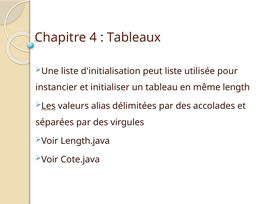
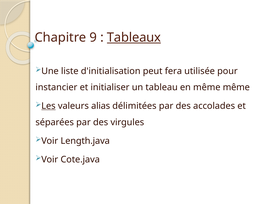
4: 4 -> 9
Tableaux underline: none -> present
peut liste: liste -> fera
même length: length -> même
